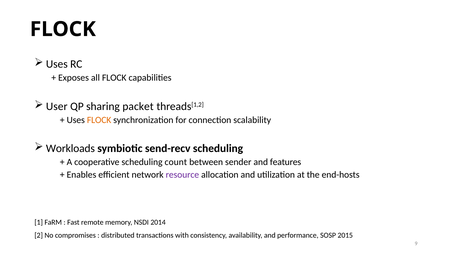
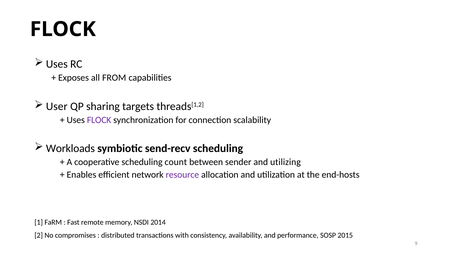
all FLOCK: FLOCK -> FROM
packet: packet -> targets
FLOCK at (99, 120) colour: orange -> purple
features: features -> utilizing
